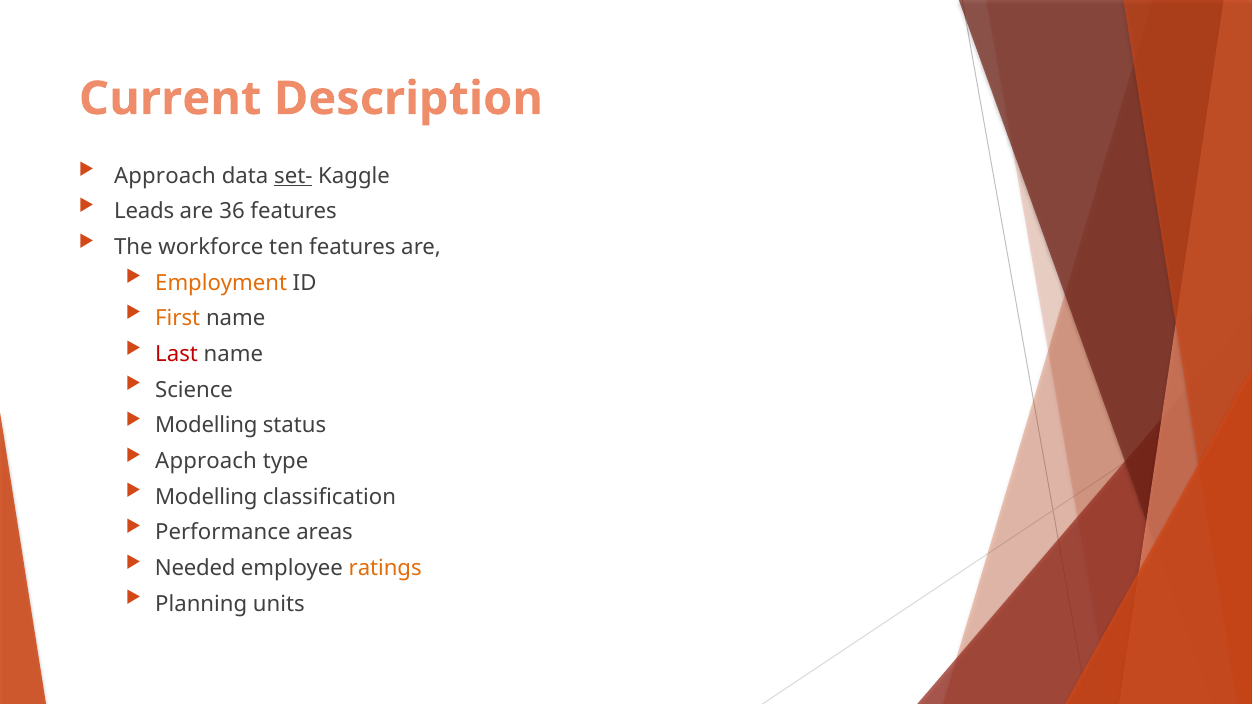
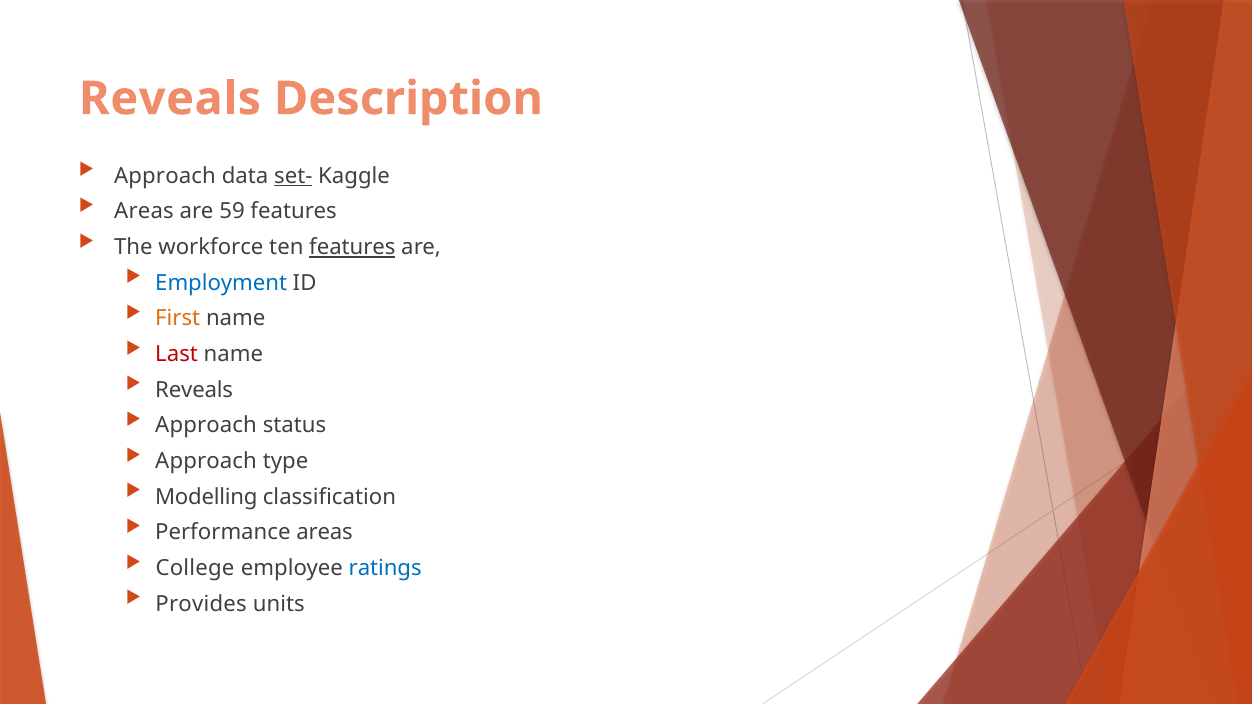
Current at (170, 99): Current -> Reveals
Leads at (144, 212): Leads -> Areas
36: 36 -> 59
features at (352, 247) underline: none -> present
Employment colour: orange -> blue
Science at (194, 390): Science -> Reveals
Modelling at (206, 426): Modelling -> Approach
Needed: Needed -> College
ratings colour: orange -> blue
Planning: Planning -> Provides
